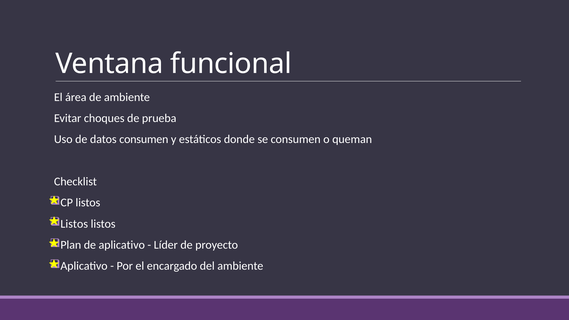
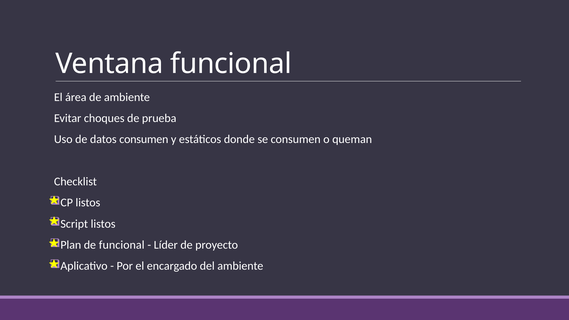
Listos at (74, 224): Listos -> Script
de aplicativo: aplicativo -> funcional
